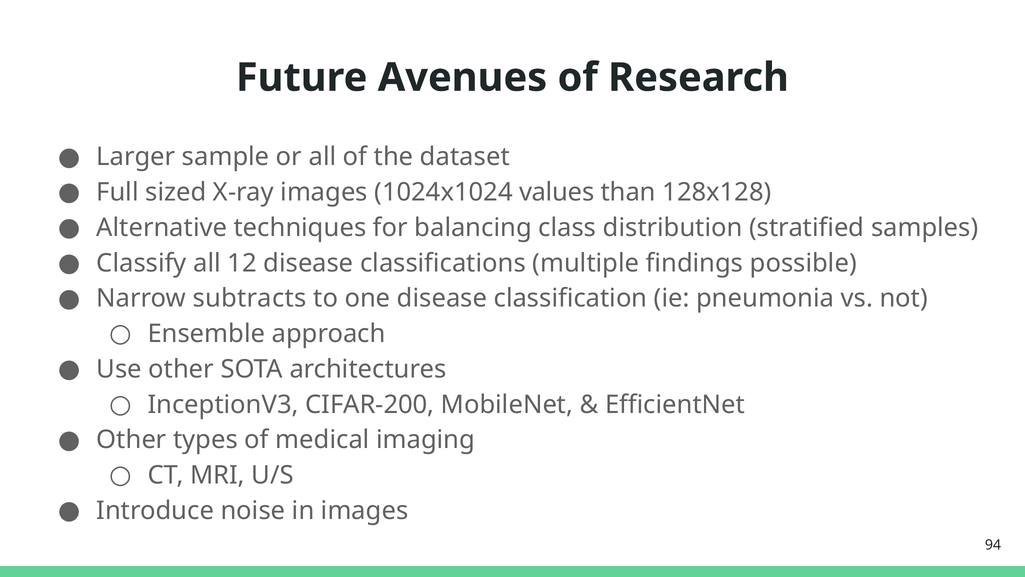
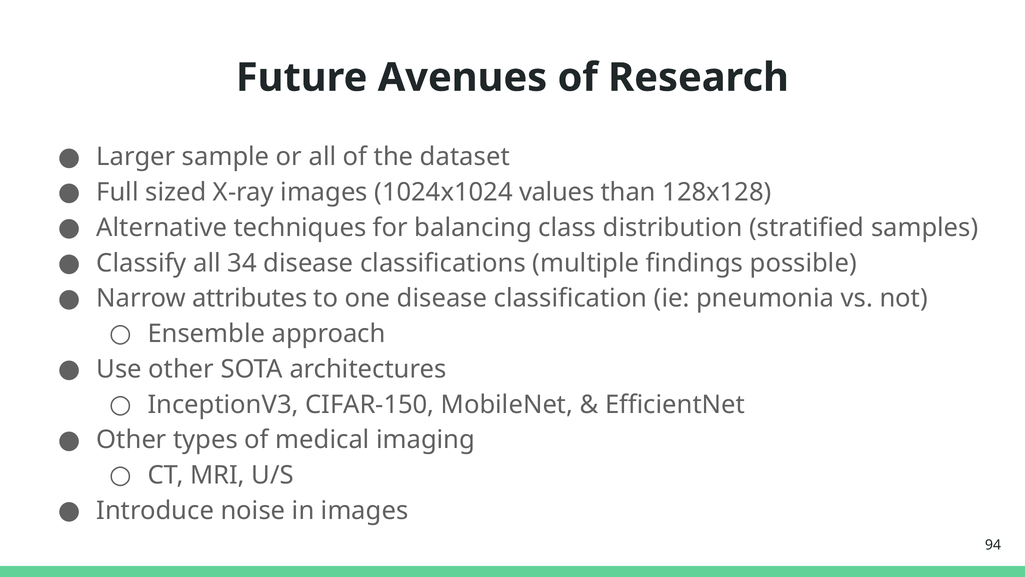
12: 12 -> 34
subtracts: subtracts -> attributes
CIFAR-200: CIFAR-200 -> CIFAR-150
